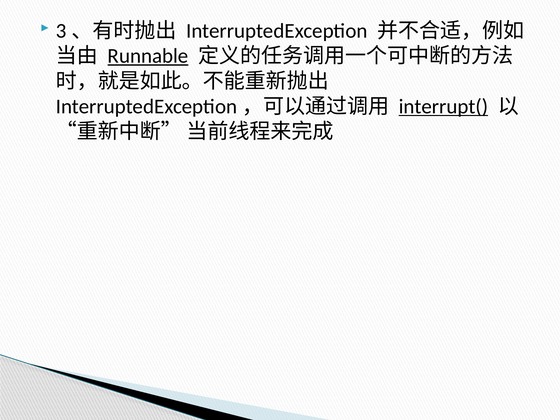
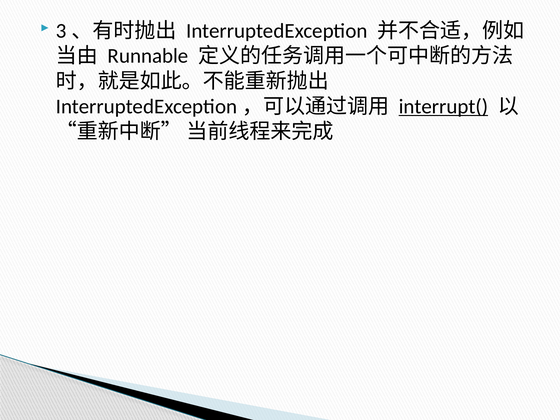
Runnable underline: present -> none
